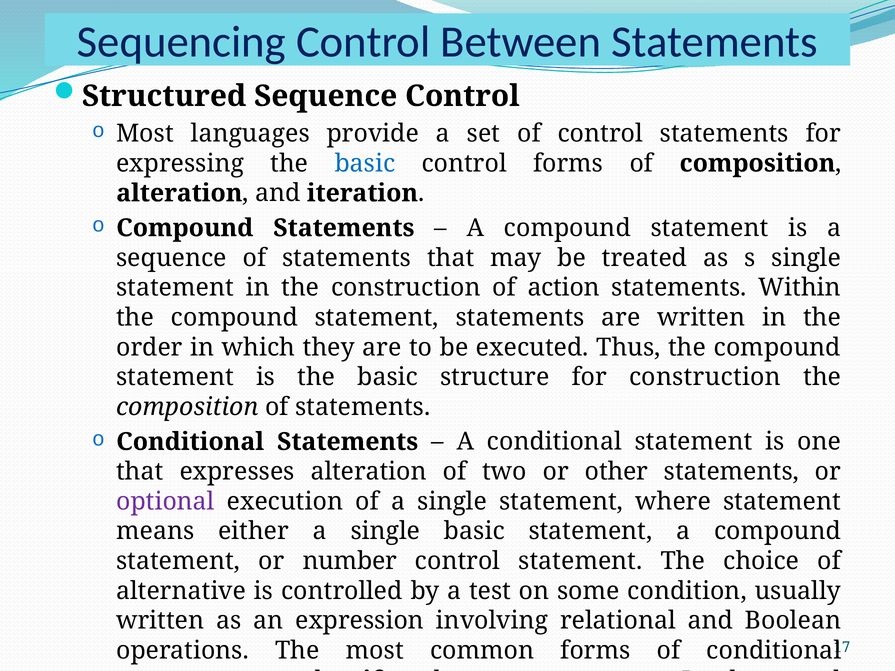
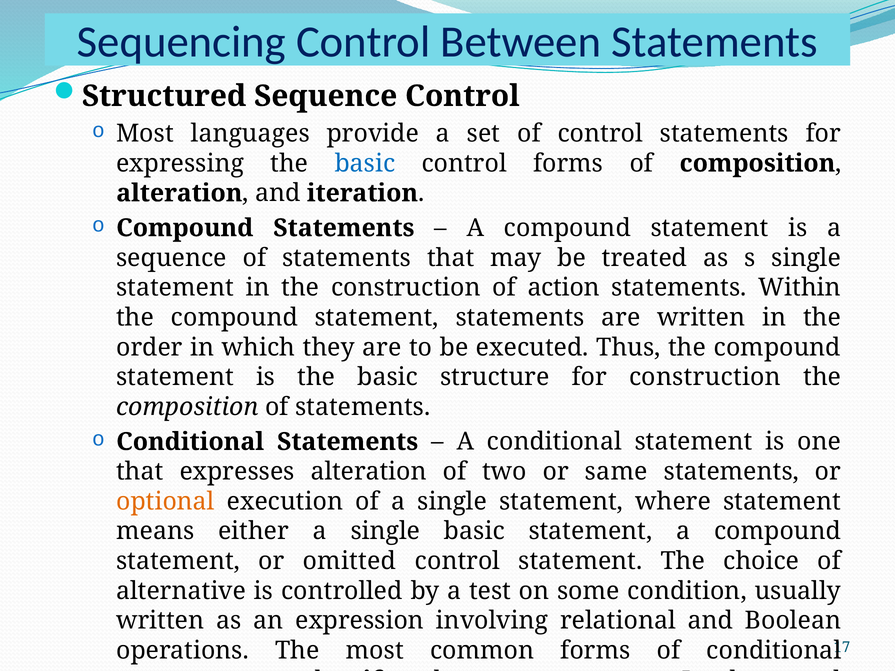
other: other -> same
optional colour: purple -> orange
number: number -> omitted
